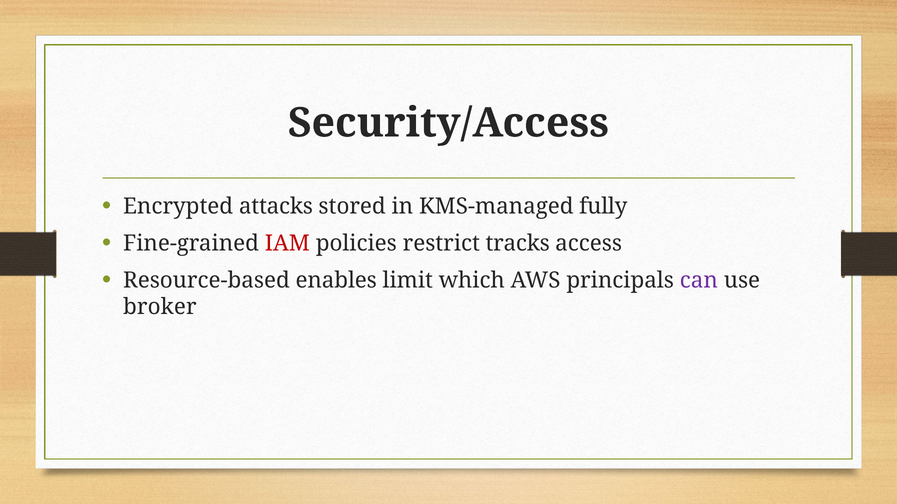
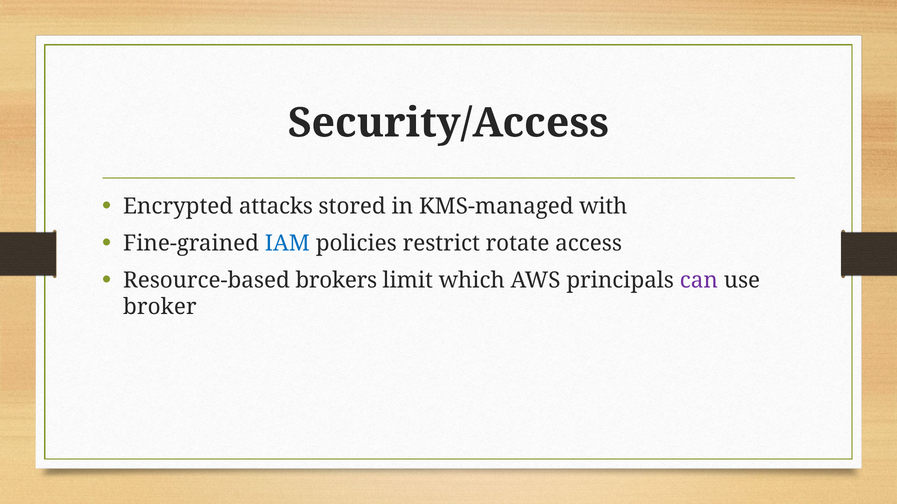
fully: fully -> with
IAM colour: red -> blue
tracks: tracks -> rotate
enables: enables -> brokers
